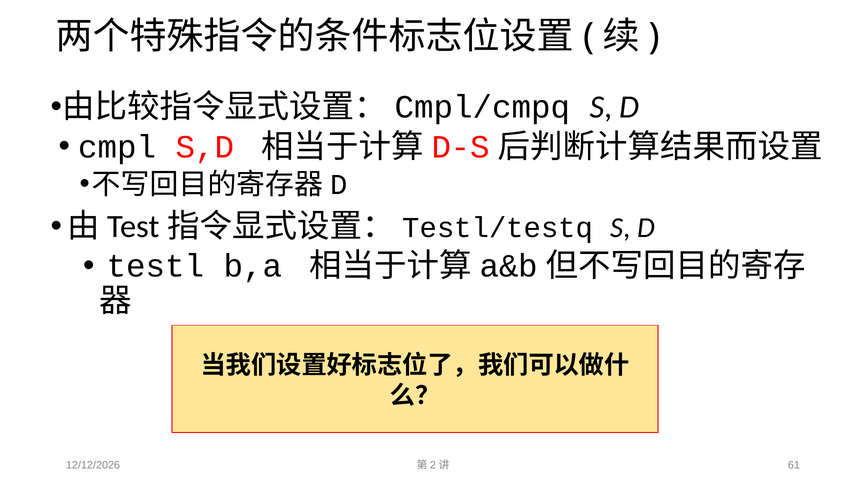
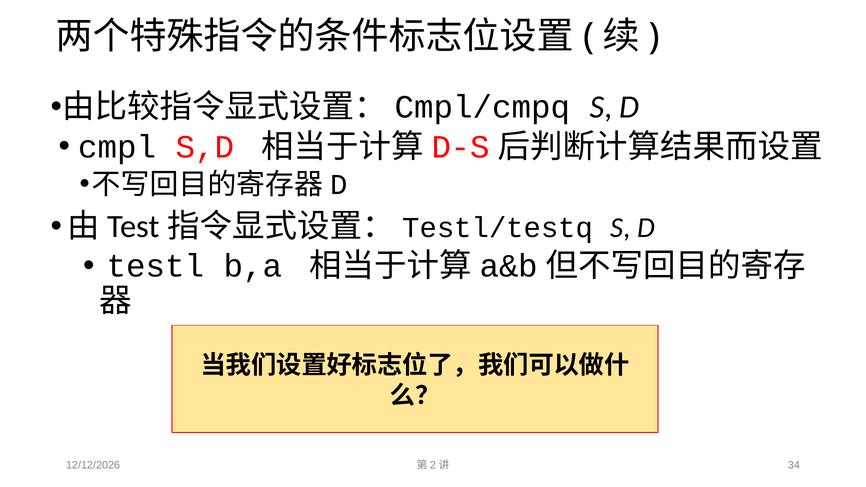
61: 61 -> 34
